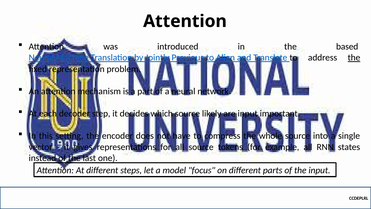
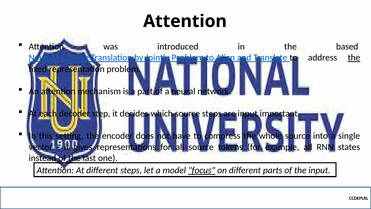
Jointly Previous: Previous -> Problem
source likely: likely -> steps
focus underline: none -> present
